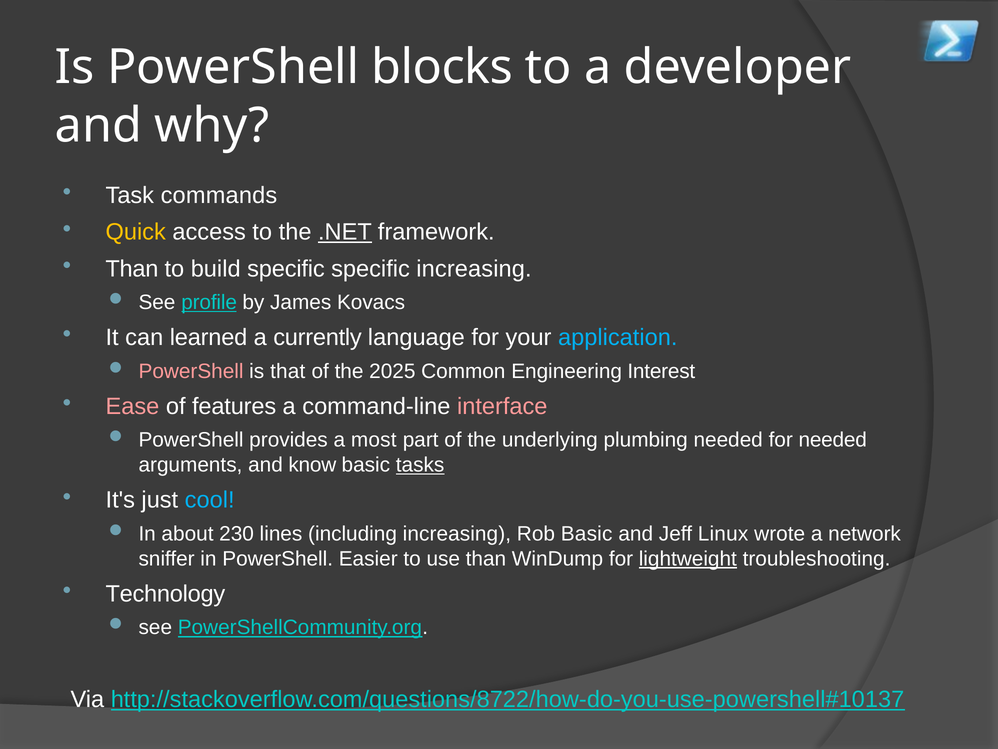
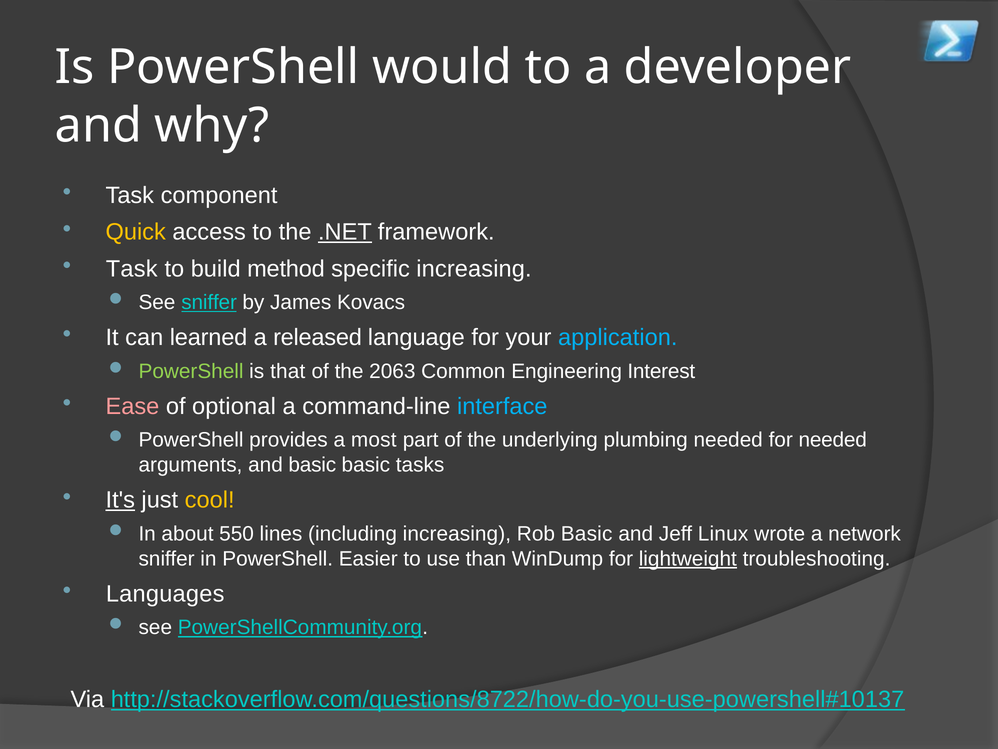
blocks: blocks -> would
commands: commands -> component
Than at (132, 269): Than -> Task
build specific: specific -> method
See profile: profile -> sniffer
currently: currently -> released
PowerShell at (191, 371) colour: pink -> light green
2025: 2025 -> 2063
features: features -> optional
interface colour: pink -> light blue
and know: know -> basic
tasks underline: present -> none
It's underline: none -> present
cool colour: light blue -> yellow
230: 230 -> 550
Technology: Technology -> Languages
